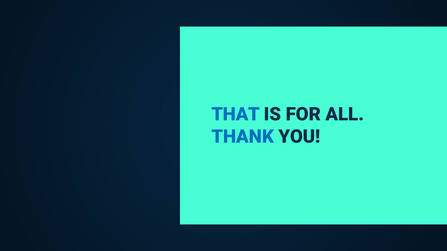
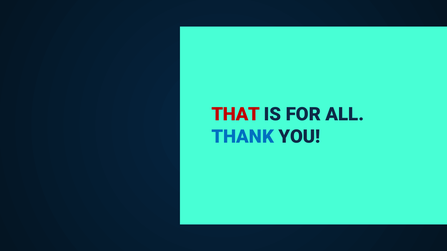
THAT colour: blue -> red
